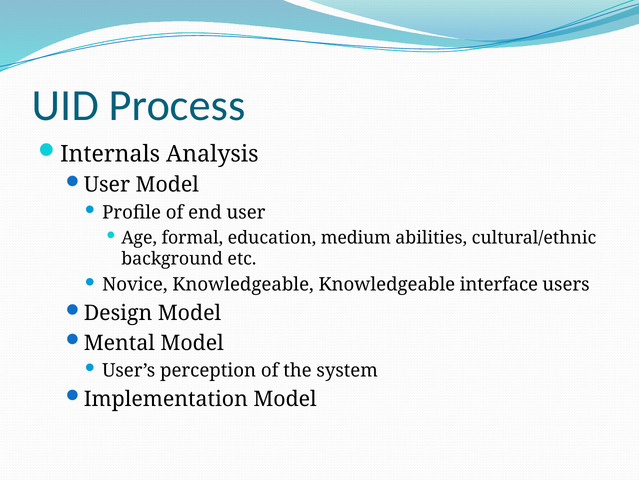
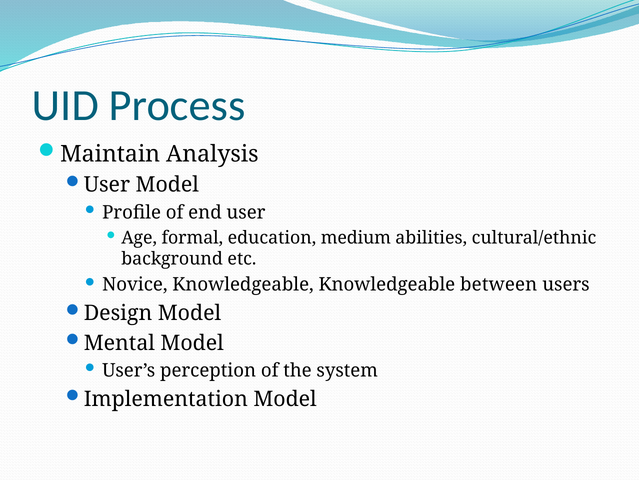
Internals: Internals -> Maintain
interface: interface -> between
